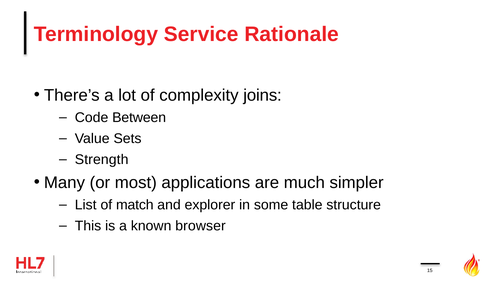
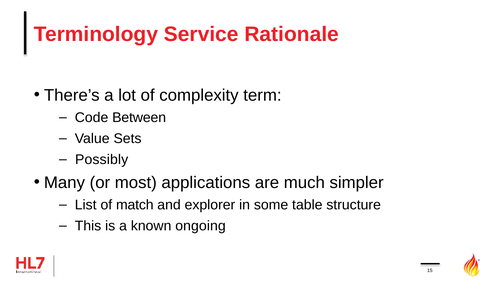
joins: joins -> term
Strength: Strength -> Possibly
browser: browser -> ongoing
